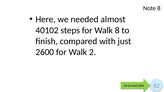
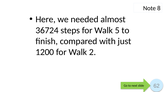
40102: 40102 -> 36724
Walk 8: 8 -> 5
2600: 2600 -> 1200
